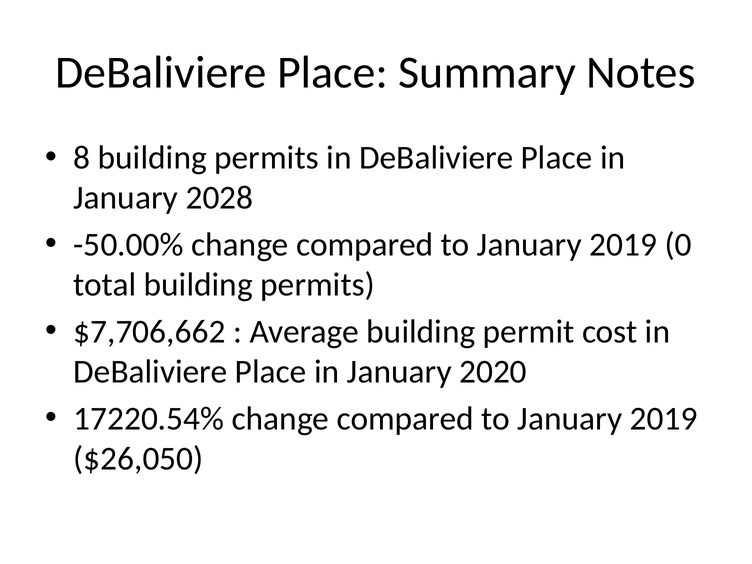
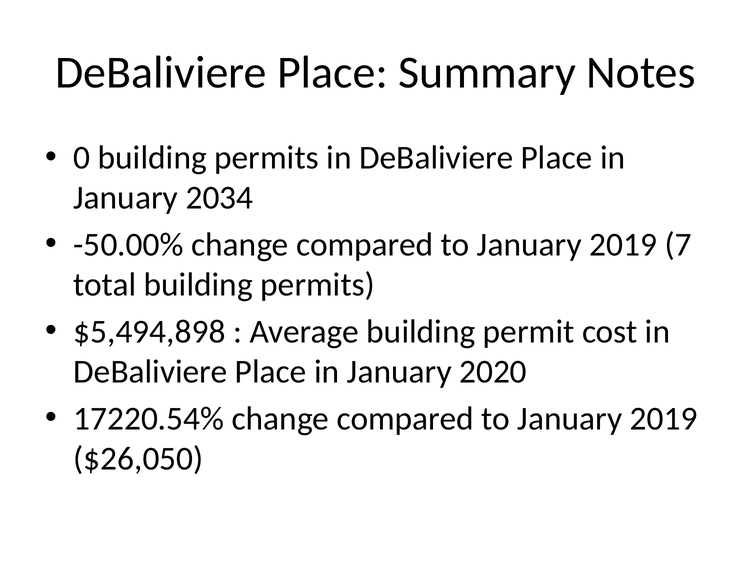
8: 8 -> 0
2028: 2028 -> 2034
0: 0 -> 7
$7,706,662: $7,706,662 -> $5,494,898
